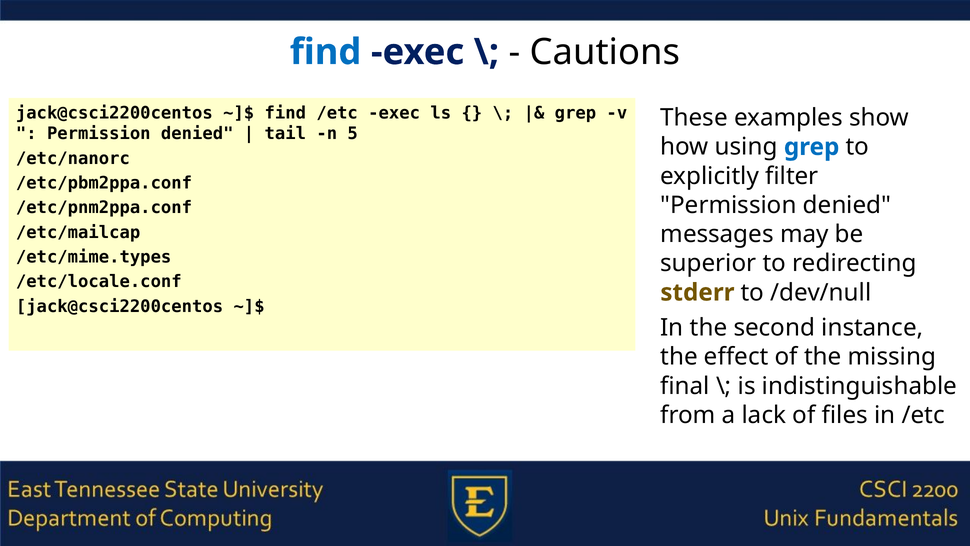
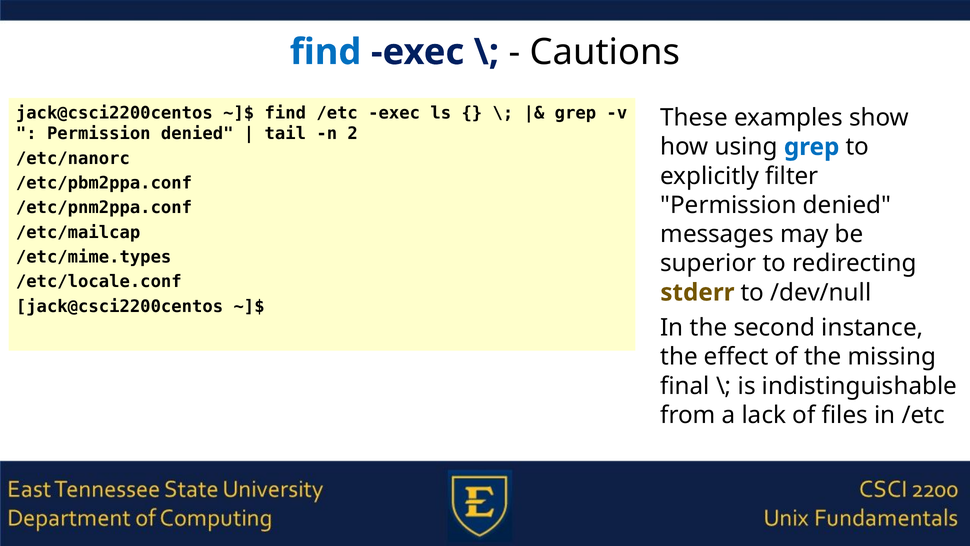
5: 5 -> 2
